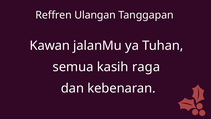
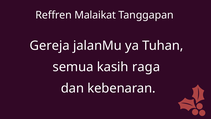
Ulangan: Ulangan -> Malaikat
Kawan: Kawan -> Gereja
